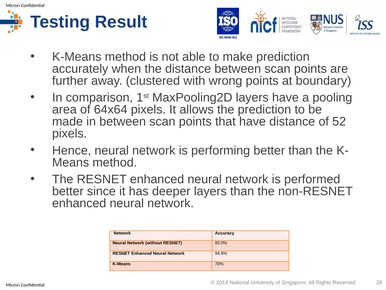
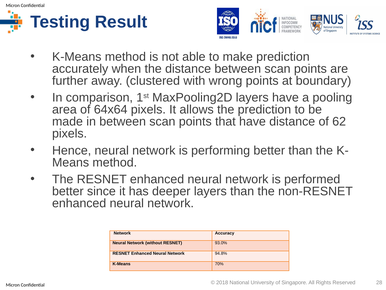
52: 52 -> 62
